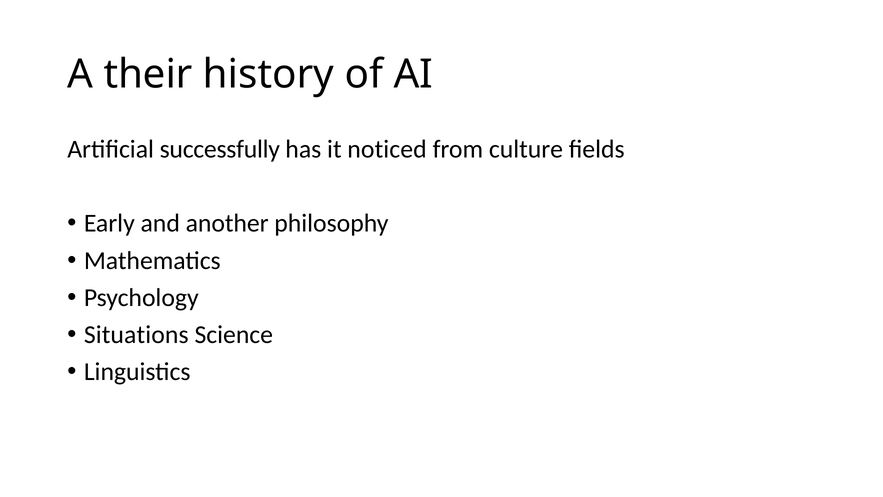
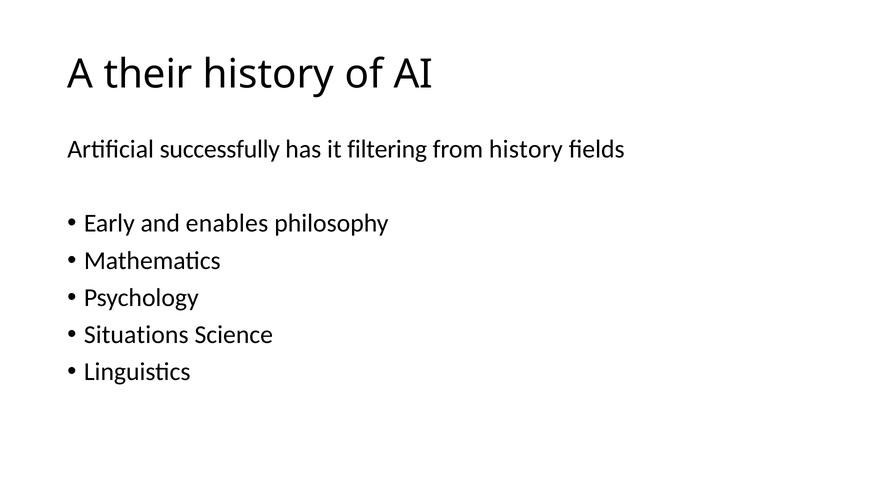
noticed: noticed -> filtering
from culture: culture -> history
another: another -> enables
